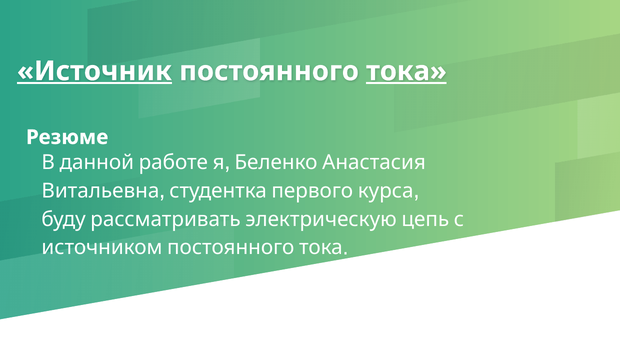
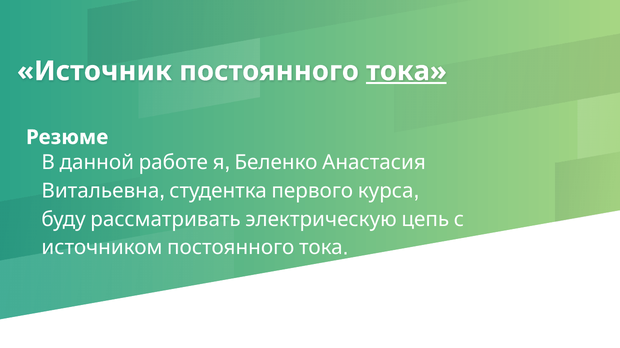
Источник underline: present -> none
